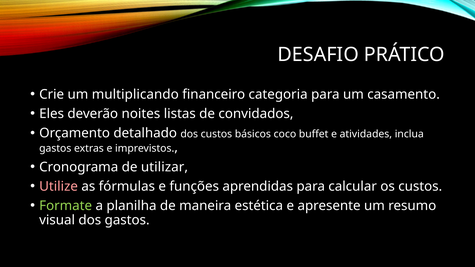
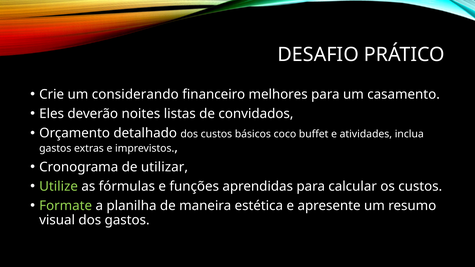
multiplicando: multiplicando -> considerando
categoria: categoria -> melhores
Utilize colour: pink -> light green
